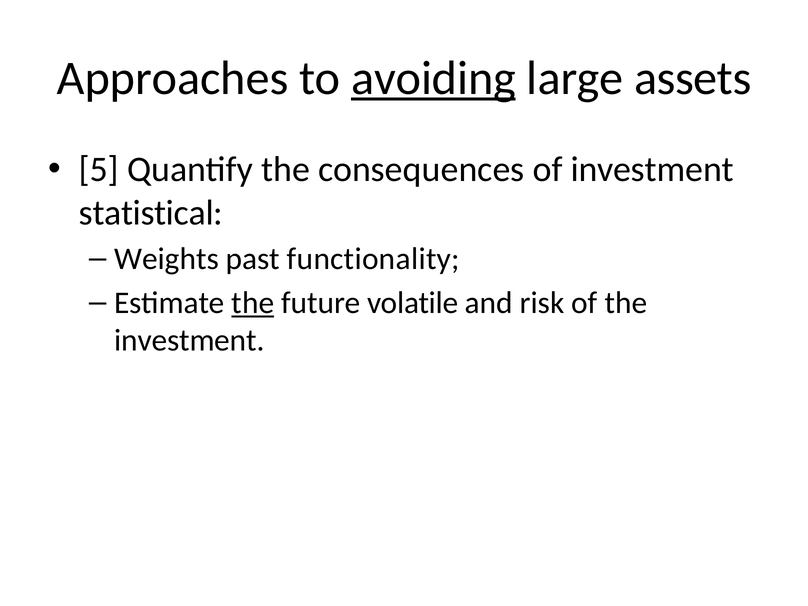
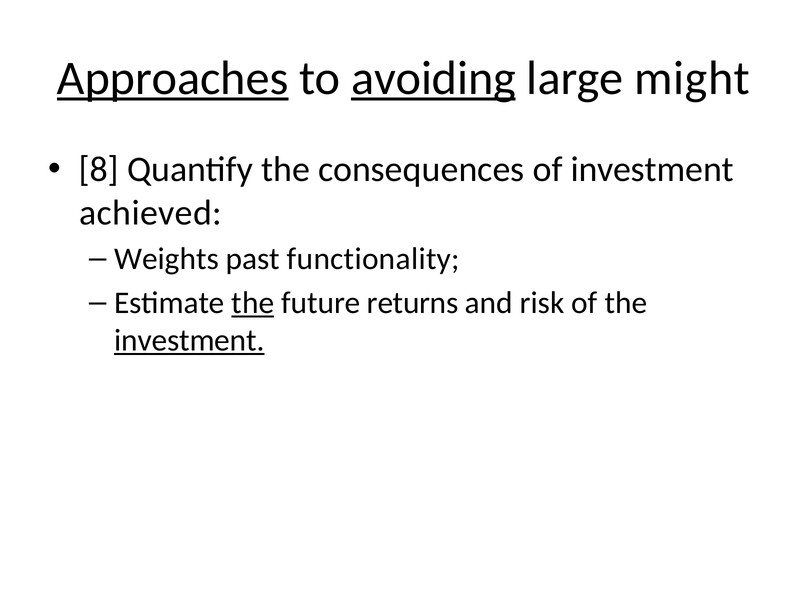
Approaches underline: none -> present
assets: assets -> might
5: 5 -> 8
statistical: statistical -> achieved
volatile: volatile -> returns
investment at (189, 341) underline: none -> present
